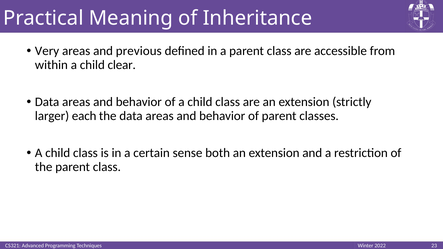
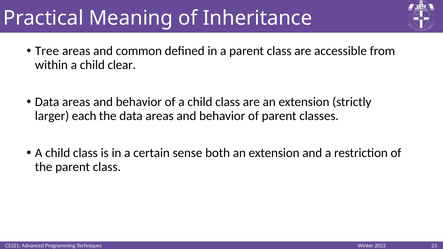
Very: Very -> Tree
previous: previous -> common
